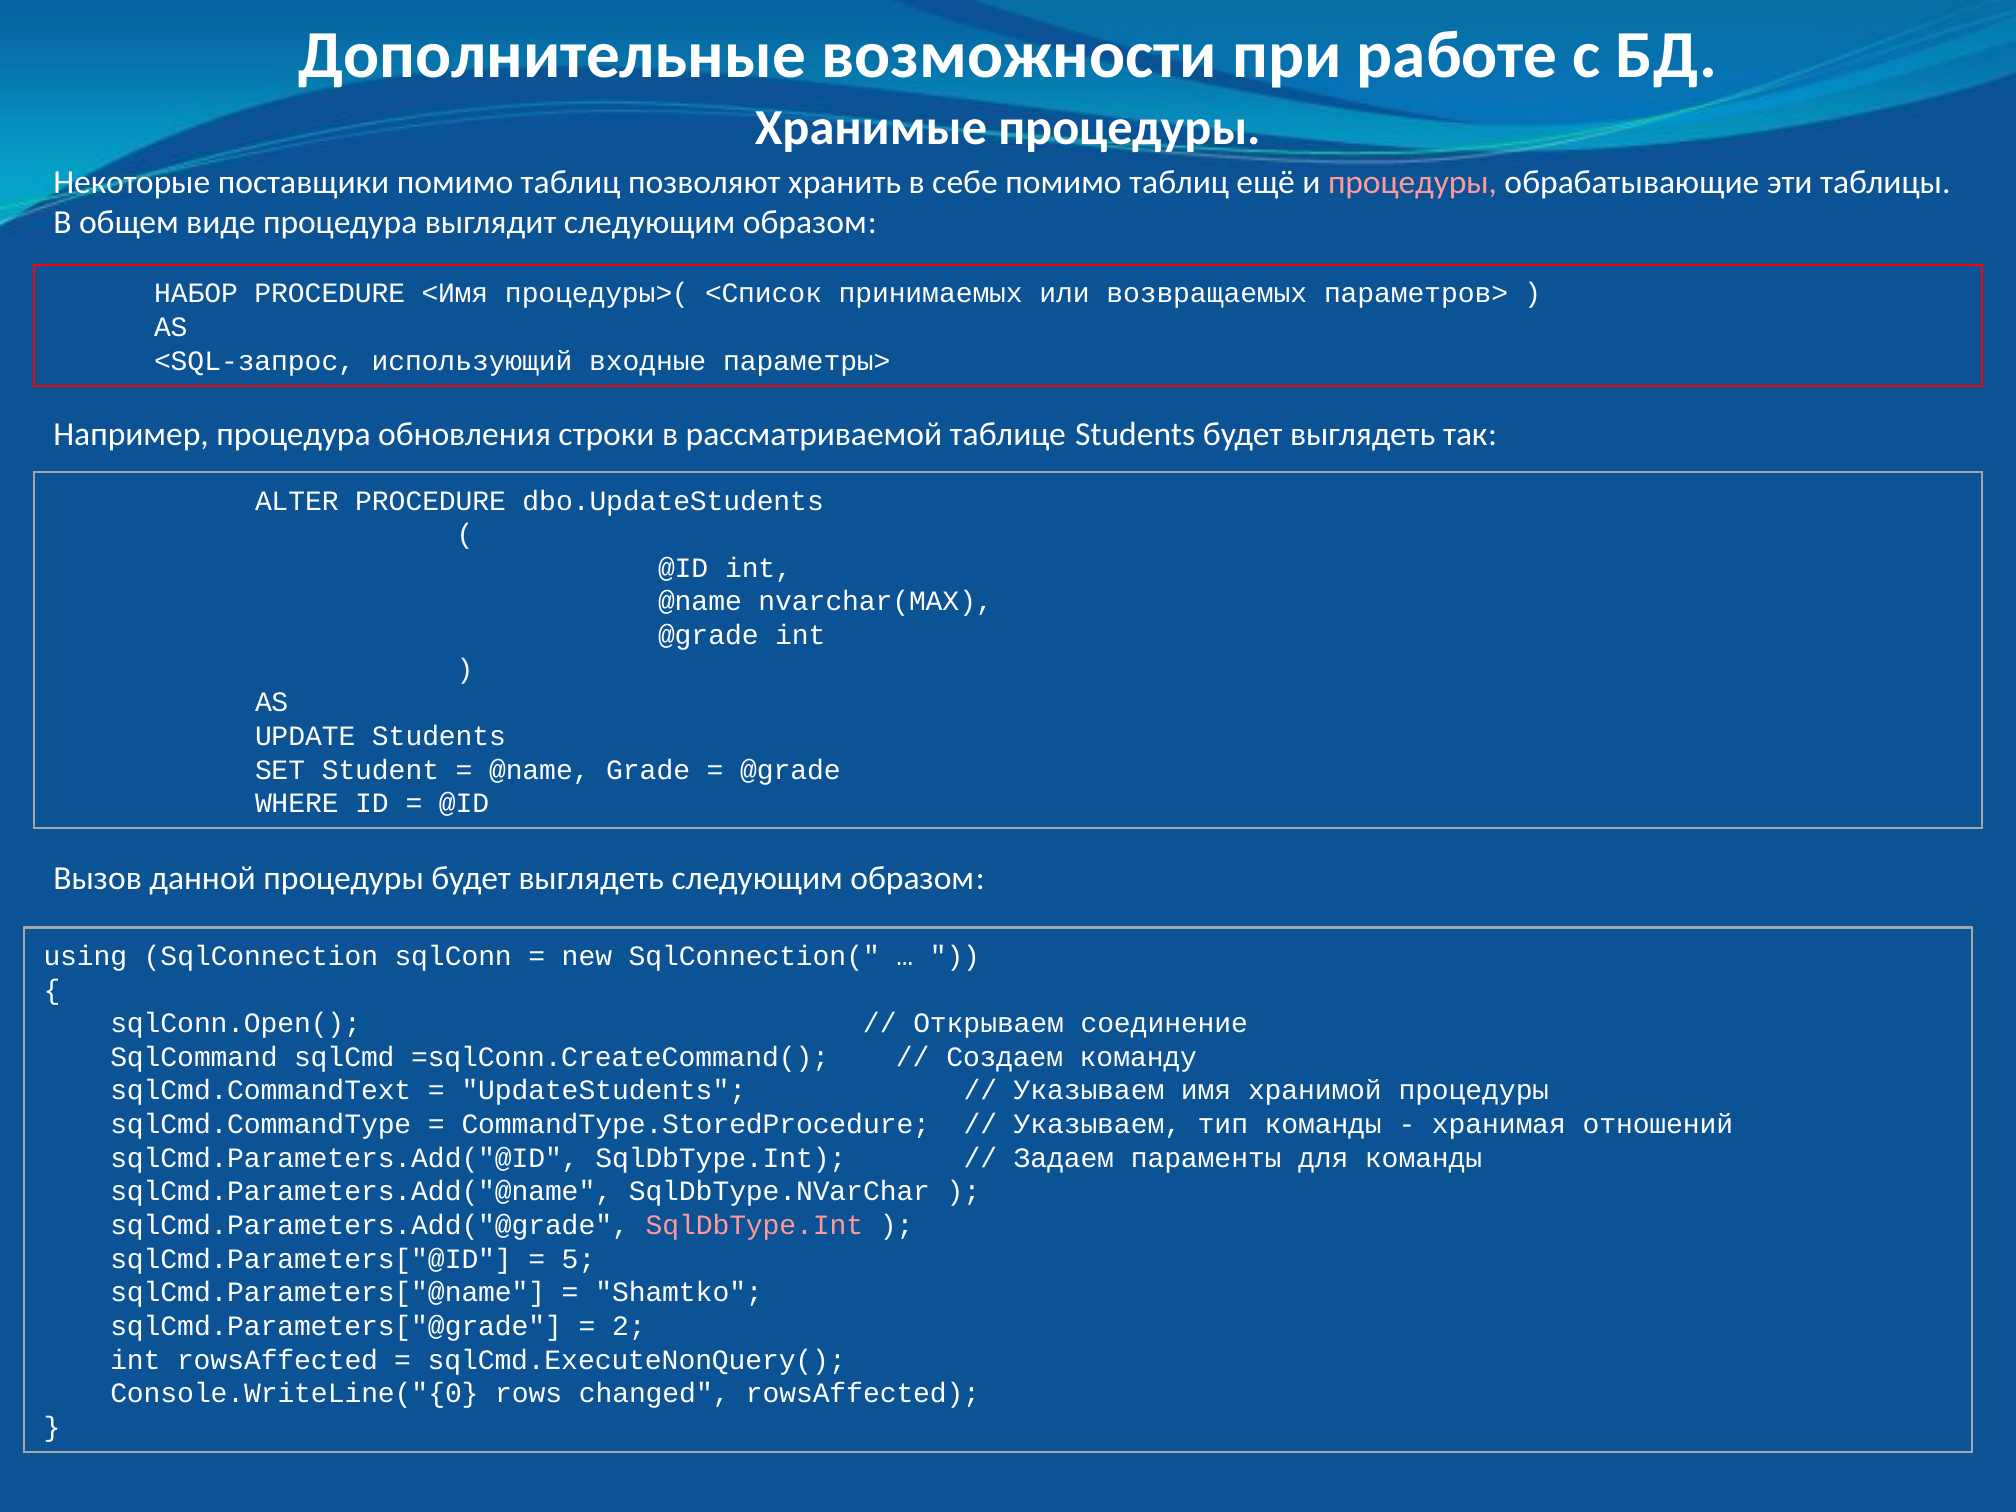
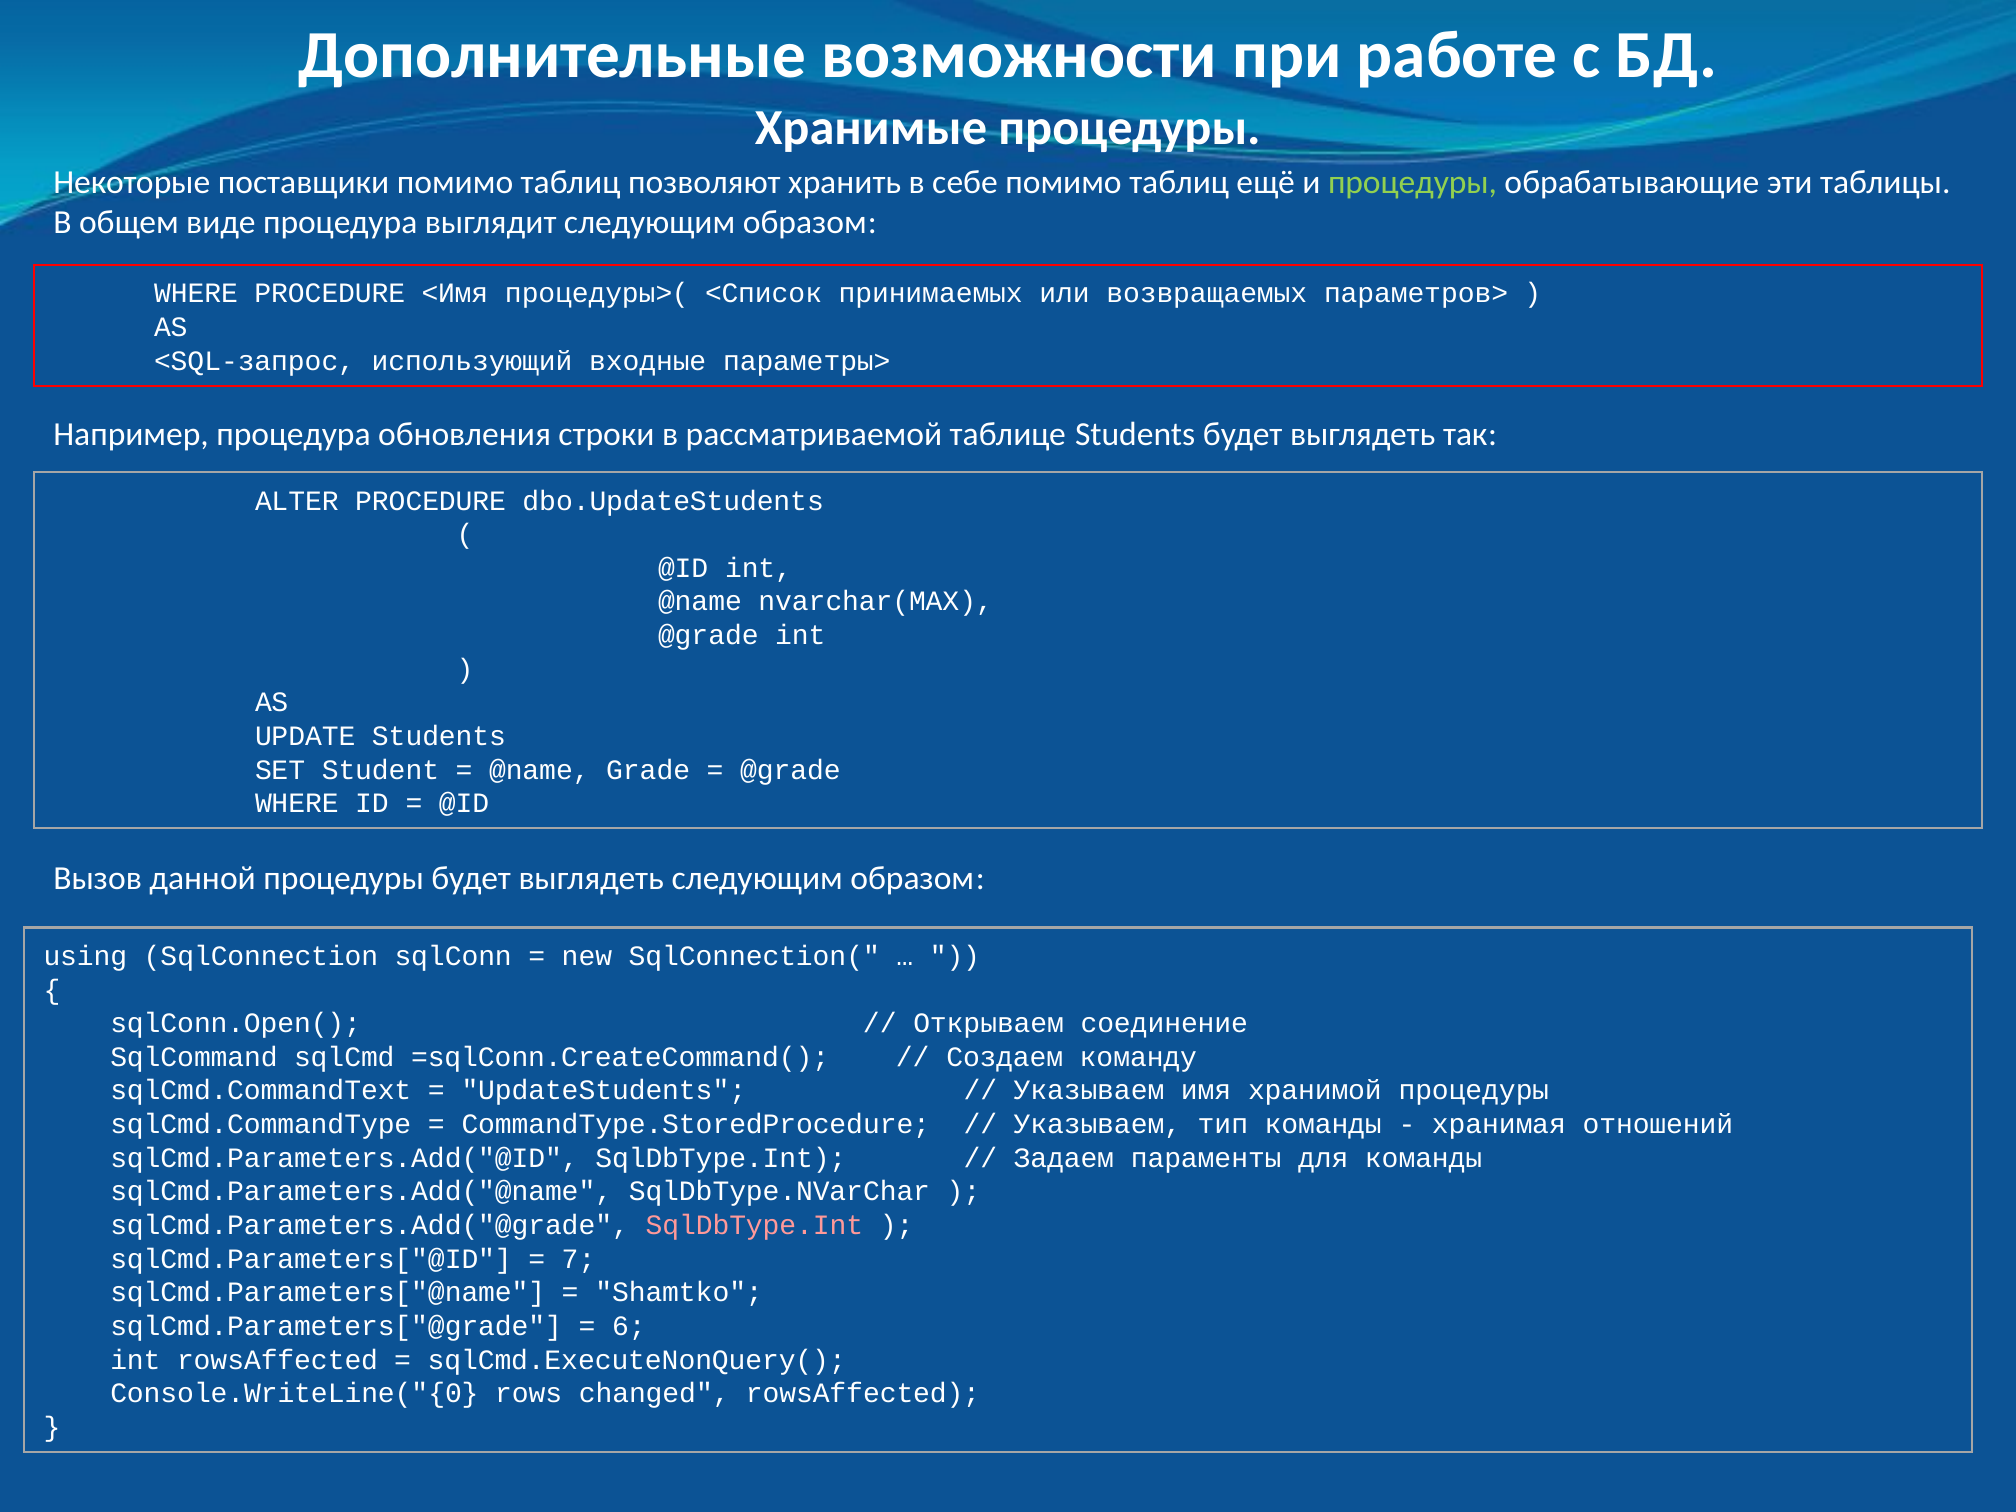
процедуры at (1413, 183) colour: pink -> light green
НАБОР at (196, 294): НАБОР -> WHERE
5: 5 -> 7
2: 2 -> 6
